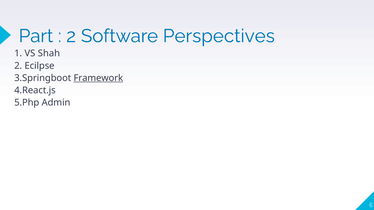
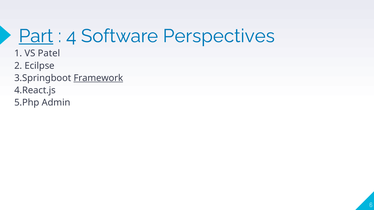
Part underline: none -> present
2 at (71, 36): 2 -> 4
Shah: Shah -> Patel
